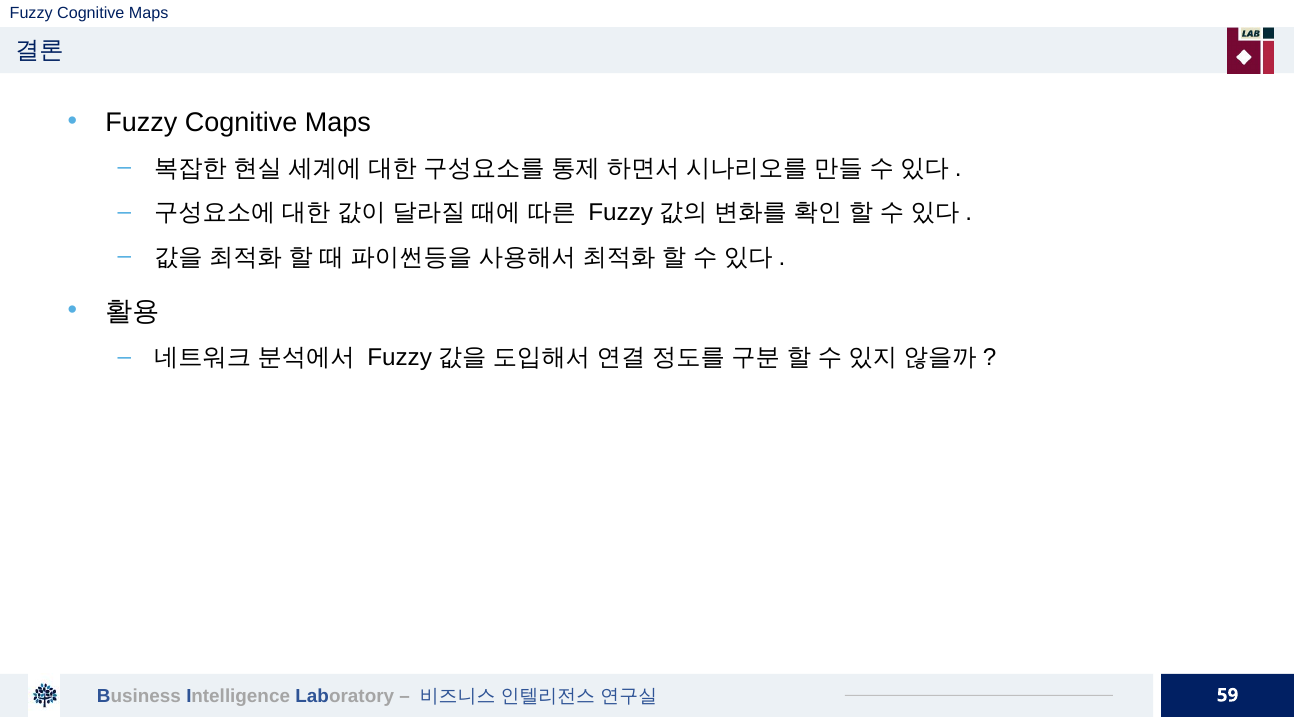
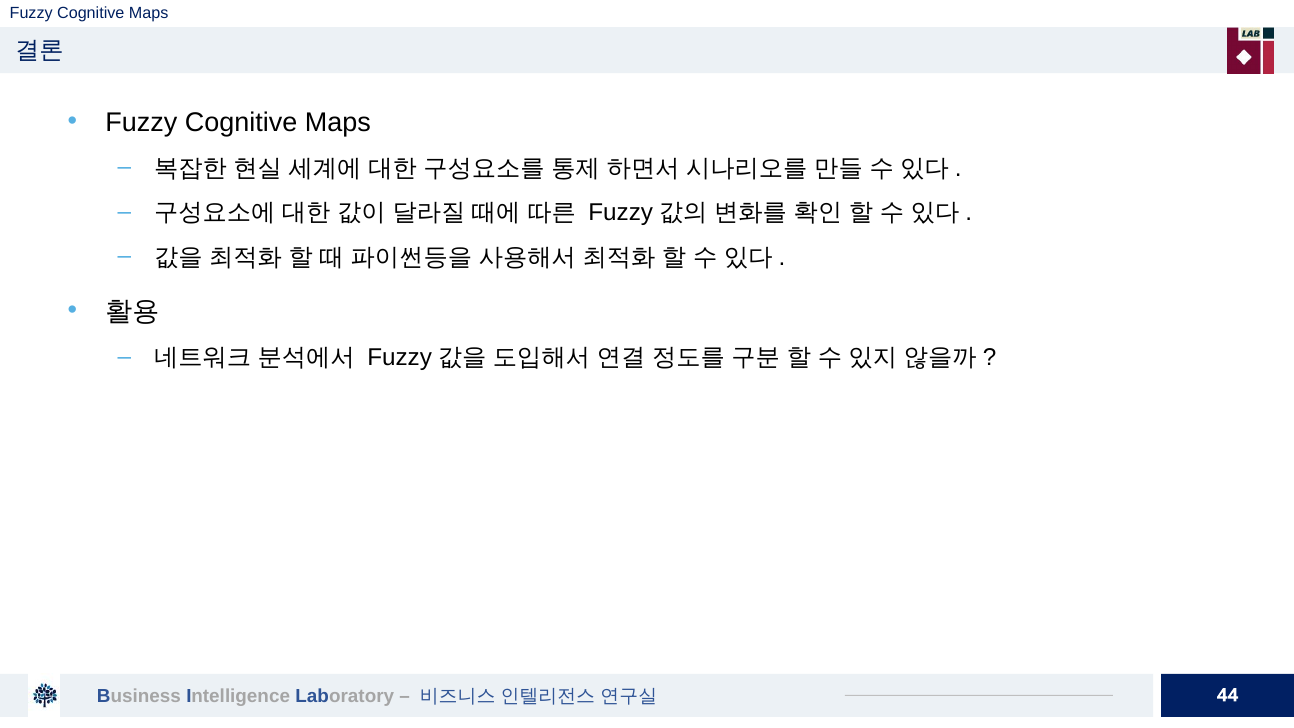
59: 59 -> 44
